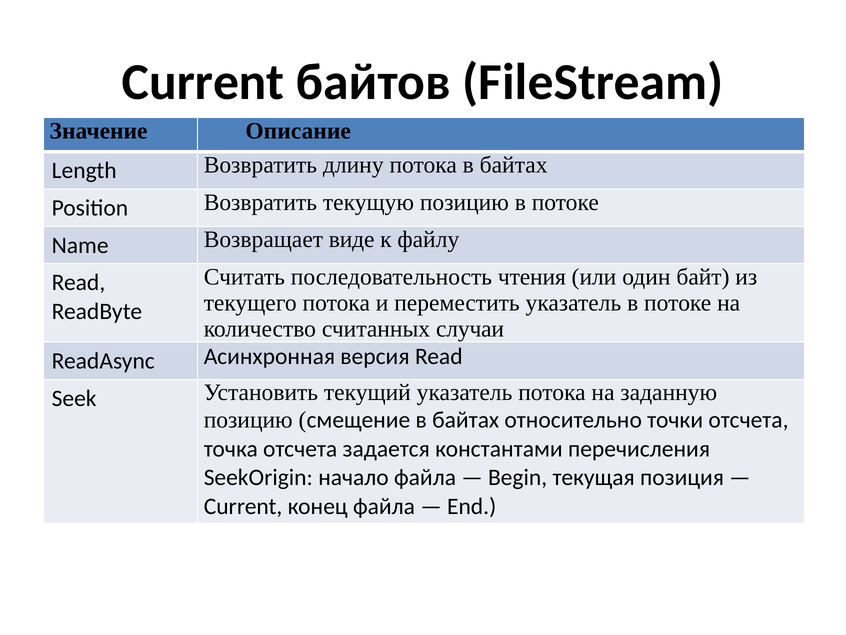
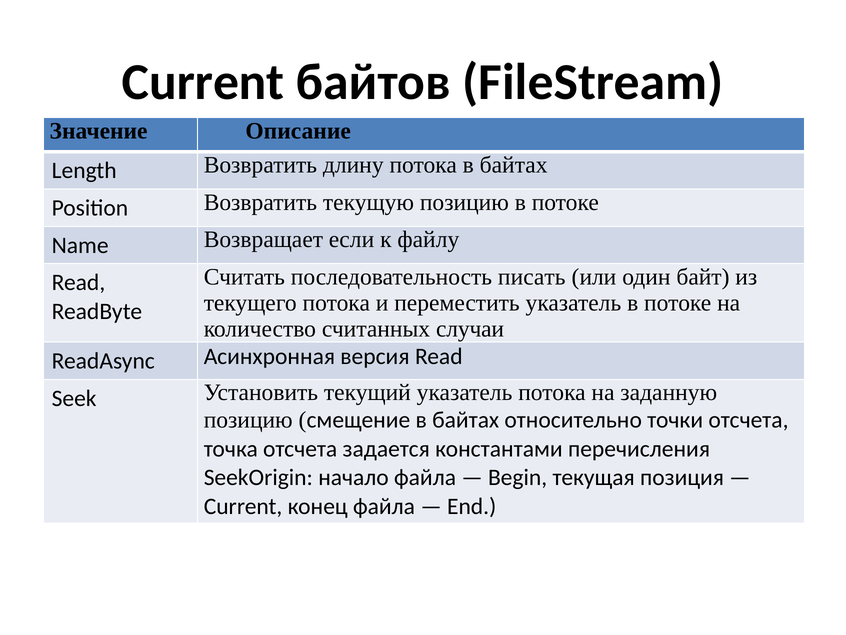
виде: виде -> если
чтения: чтения -> писать
